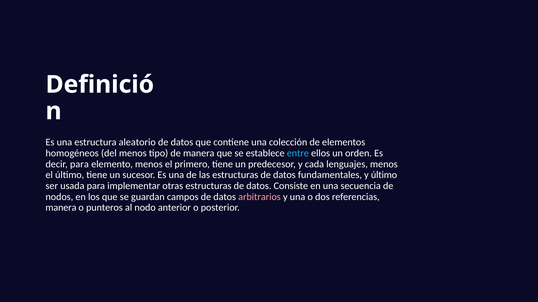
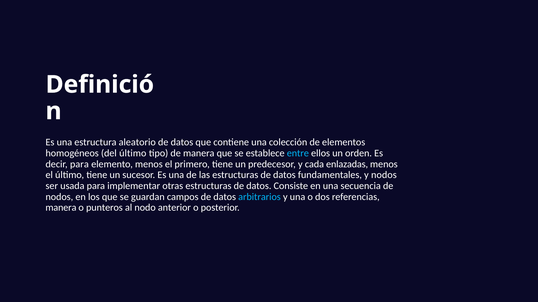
del menos: menos -> último
lenguajes: lenguajes -> enlazadas
y último: último -> nodos
arbitrarios colour: pink -> light blue
